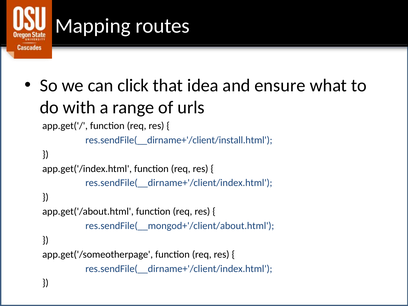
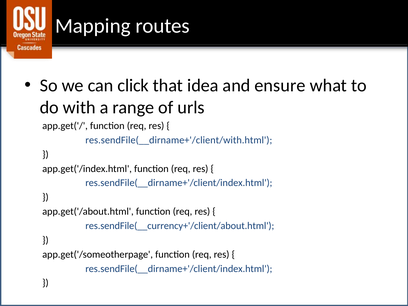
res.sendFile(__dirname+'/client/install.html: res.sendFile(__dirname+'/client/install.html -> res.sendFile(__dirname+'/client/with.html
res.sendFile(__mongod+'/client/about.html: res.sendFile(__mongod+'/client/about.html -> res.sendFile(__currency+'/client/about.html
